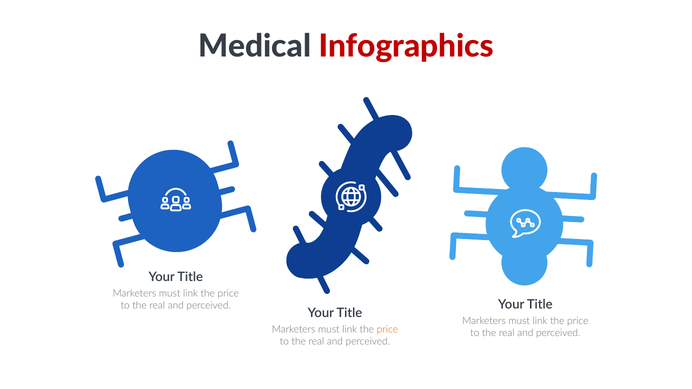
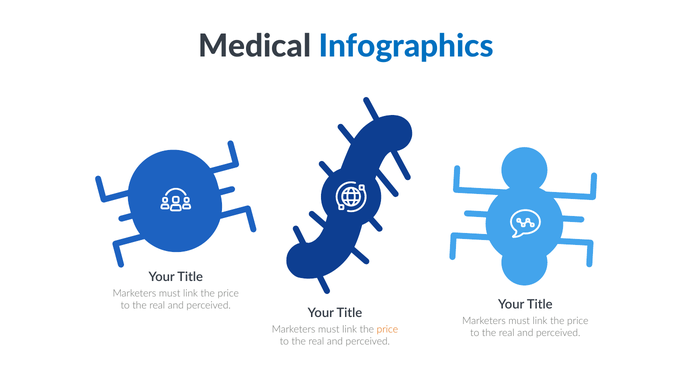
Infographics colour: red -> blue
